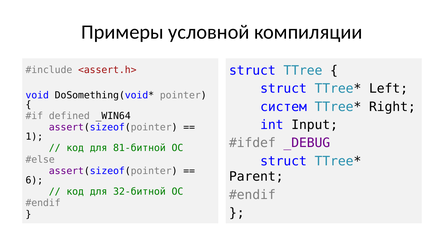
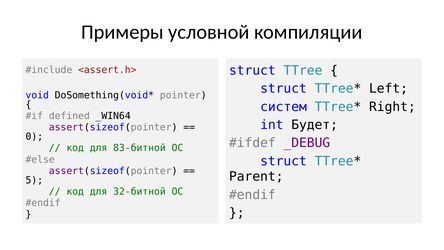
Input: Input -> Будет
1: 1 -> 0
81-битной: 81-битной -> 83-битной
6: 6 -> 5
